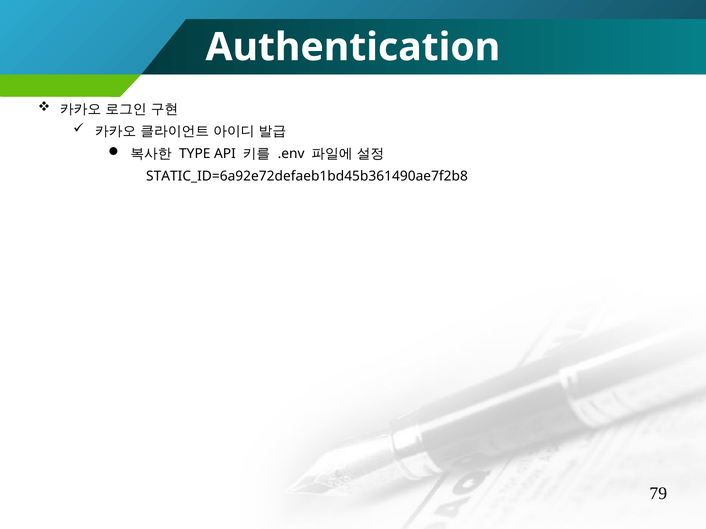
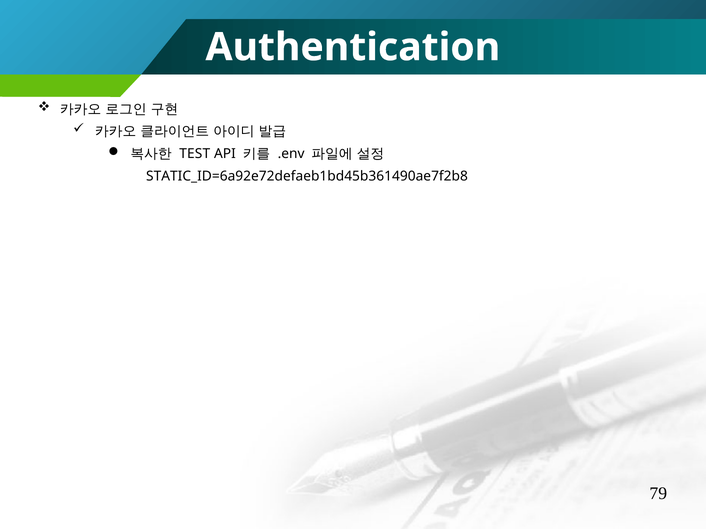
TYPE: TYPE -> TEST
